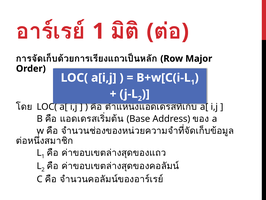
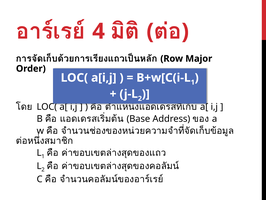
1 at (99, 31): 1 -> 4
